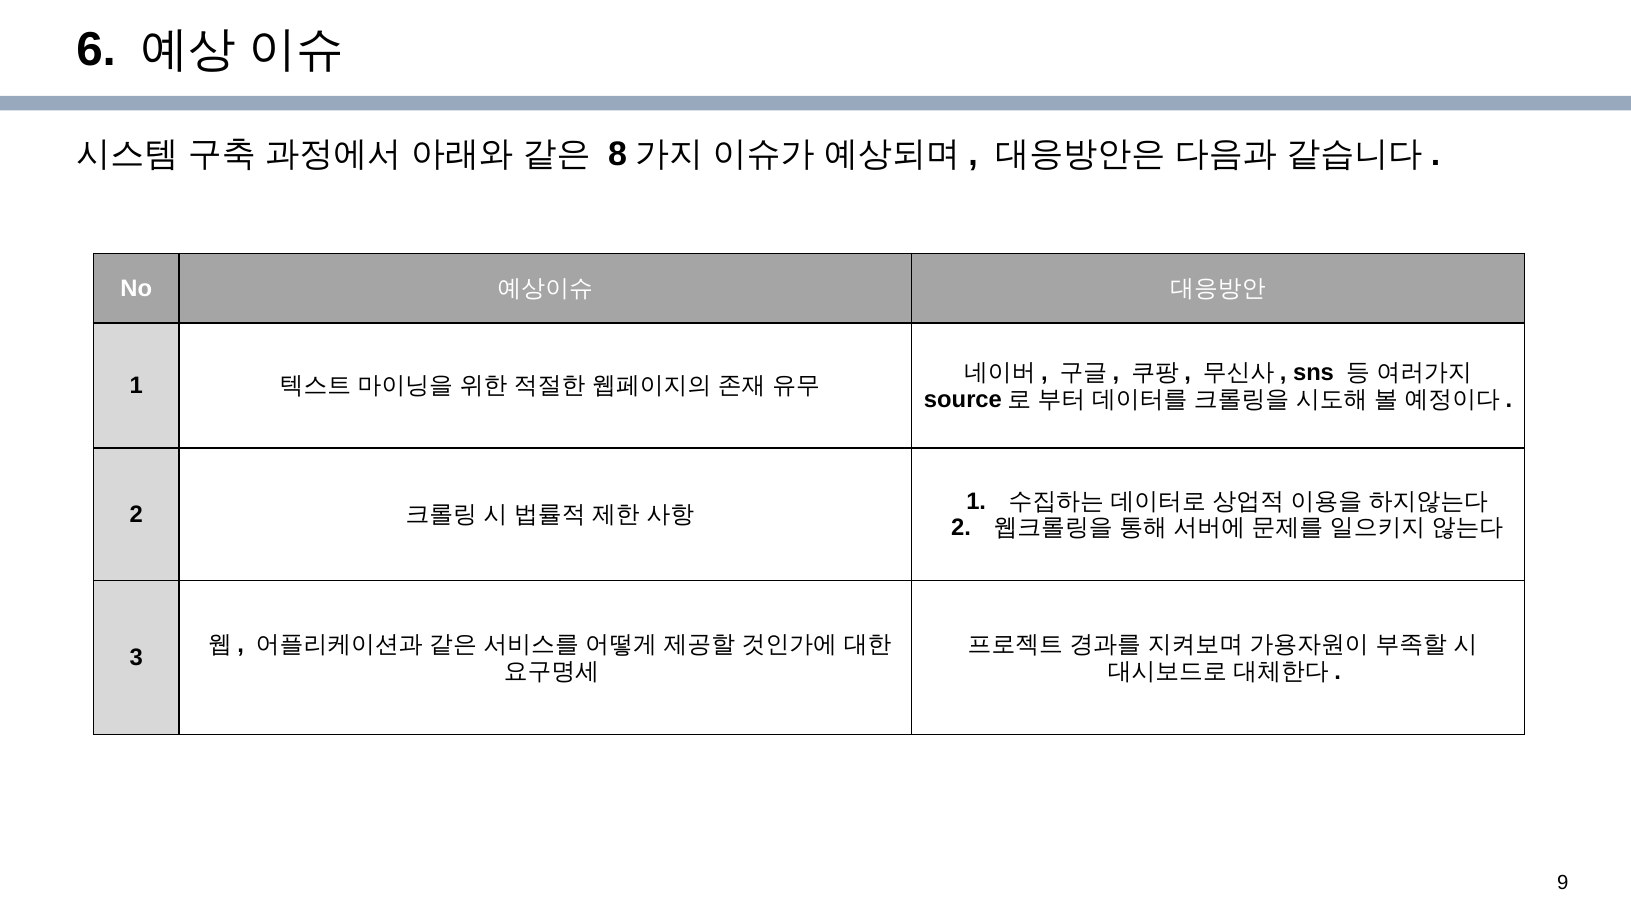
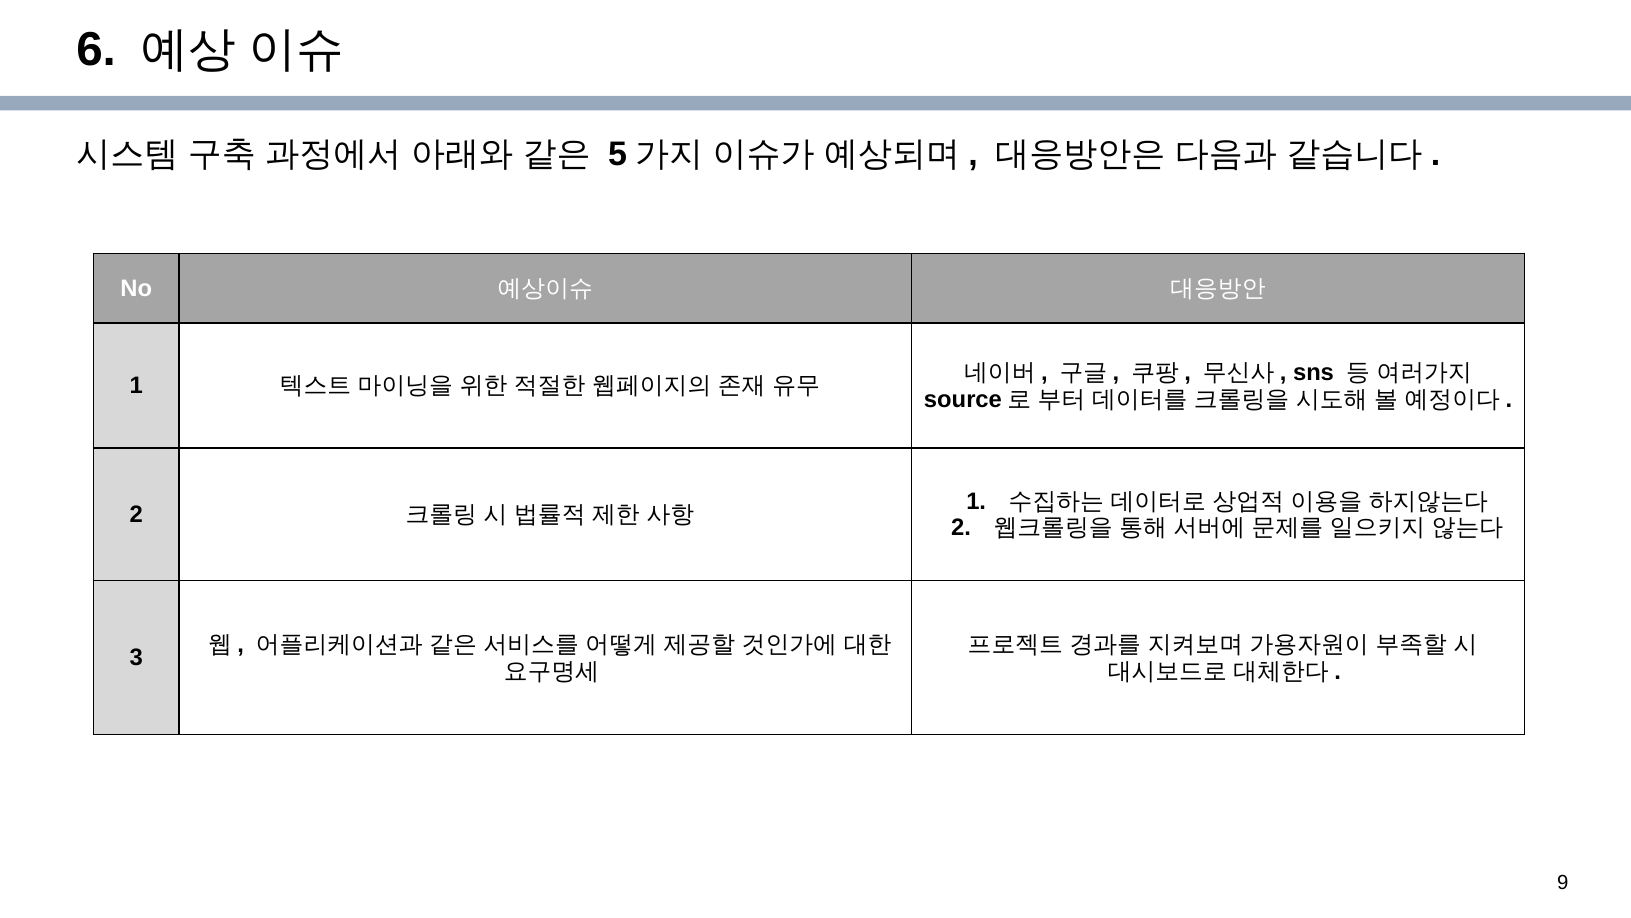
8: 8 -> 5
